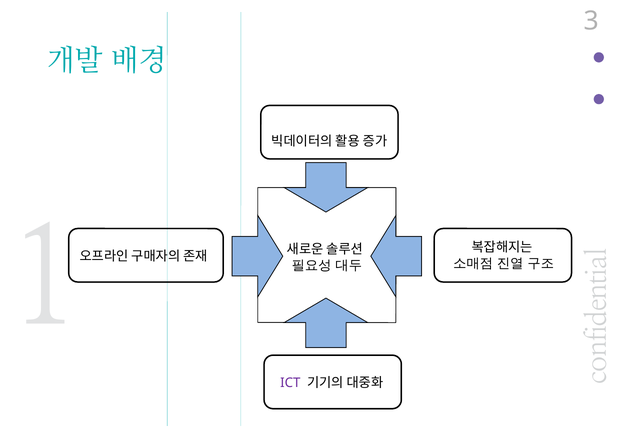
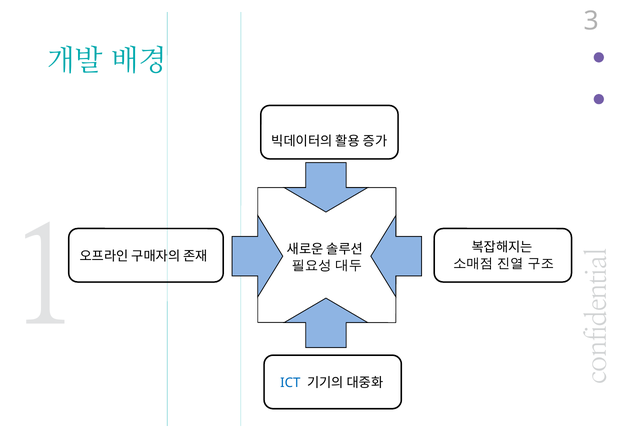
ICT colour: purple -> blue
